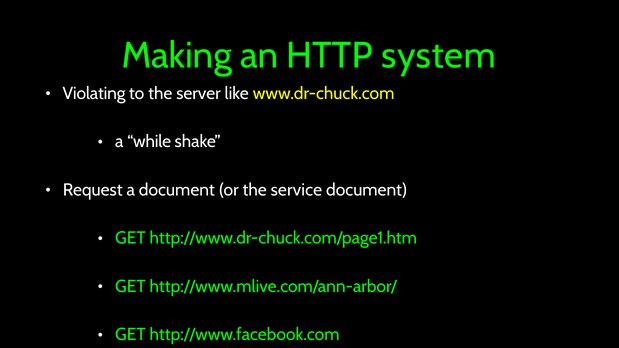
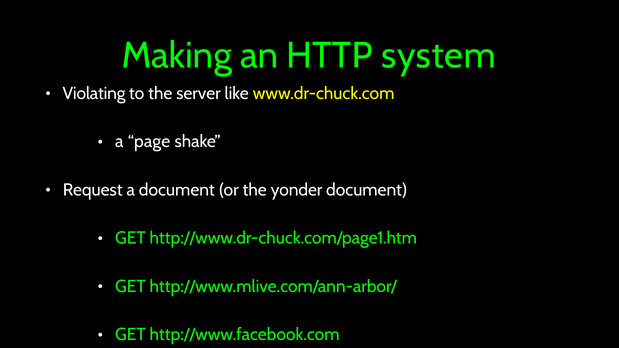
while: while -> page
service: service -> yonder
